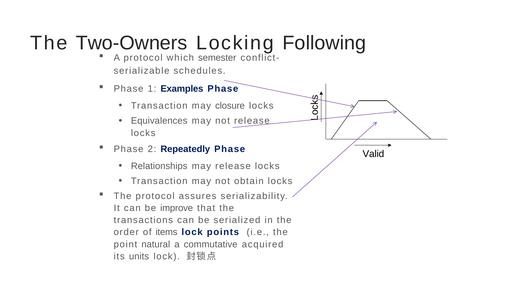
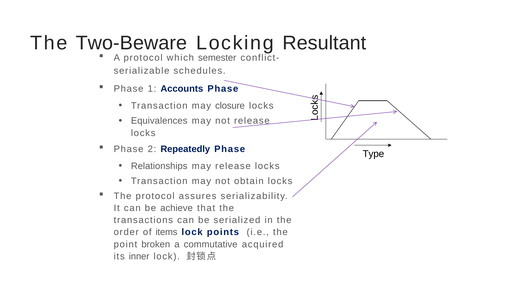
Two-Owners: Two-Owners -> Two-Beware
Following: Following -> Resultant
Examples: Examples -> Accounts
Valid: Valid -> Type
improve: improve -> achieve
natural: natural -> broken
units: units -> inner
